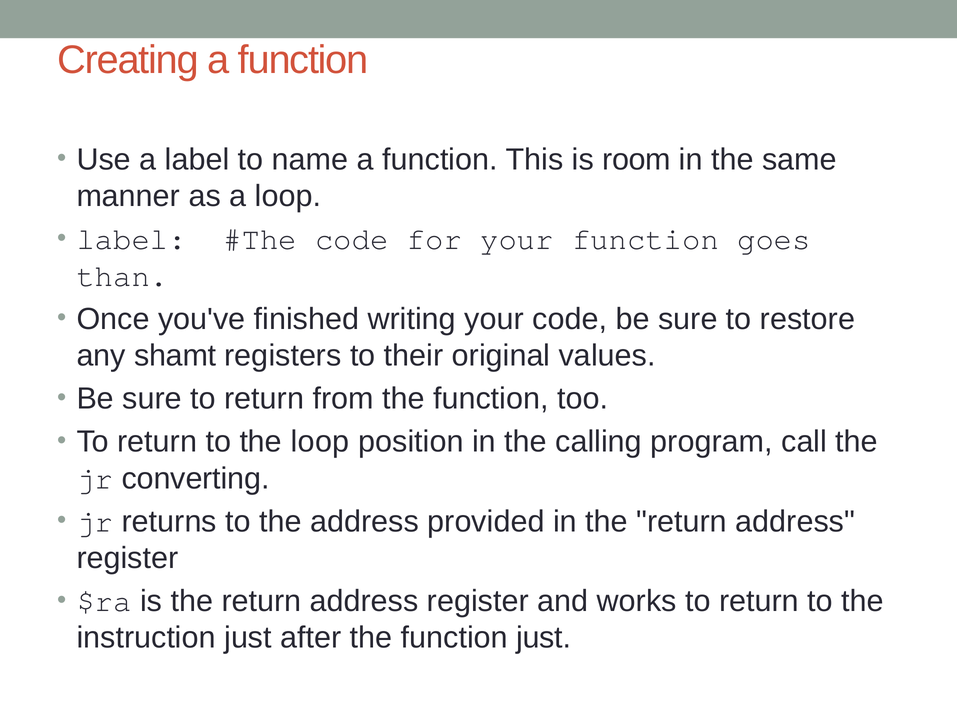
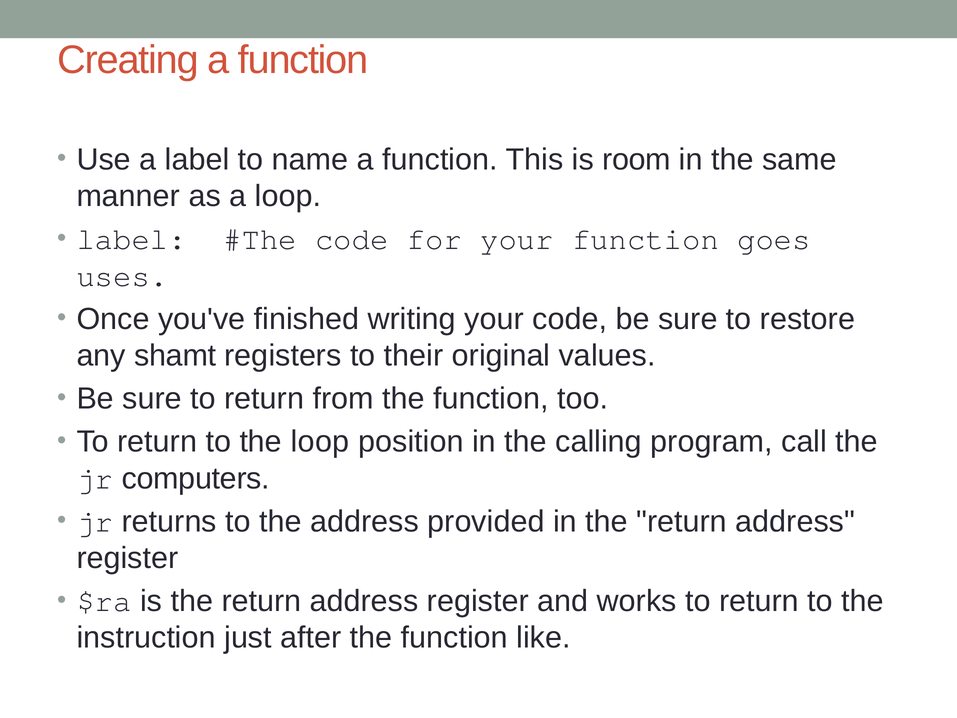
than: than -> uses
converting: converting -> computers
function just: just -> like
